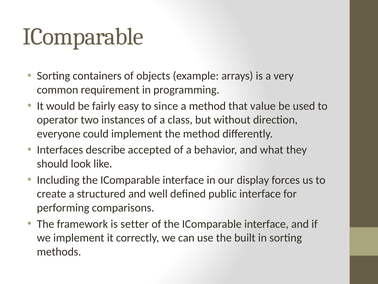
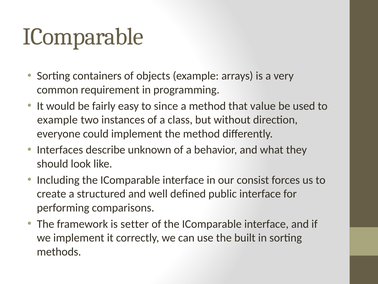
operator at (57, 120): operator -> example
accepted: accepted -> unknown
display: display -> consist
